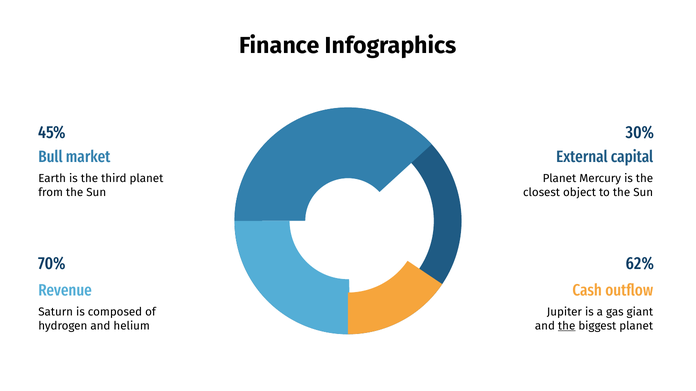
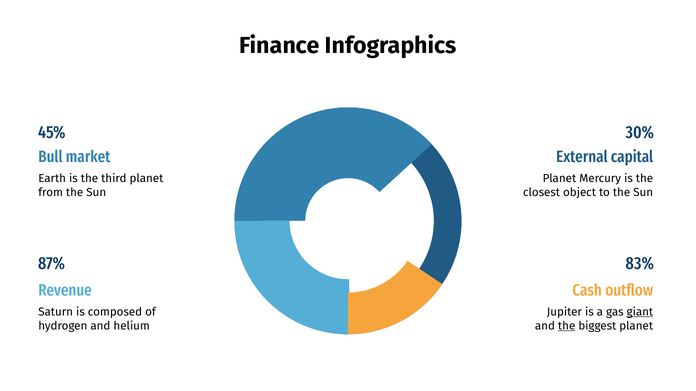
70%: 70% -> 87%
62%: 62% -> 83%
giant underline: none -> present
